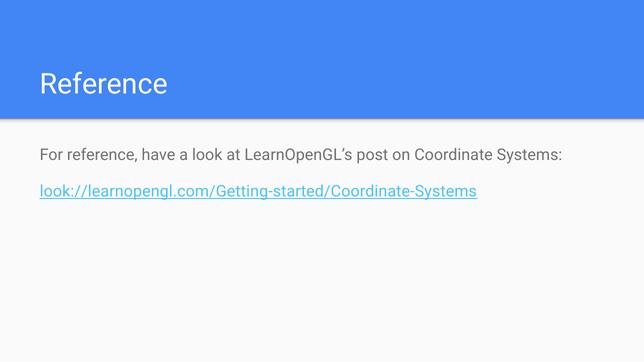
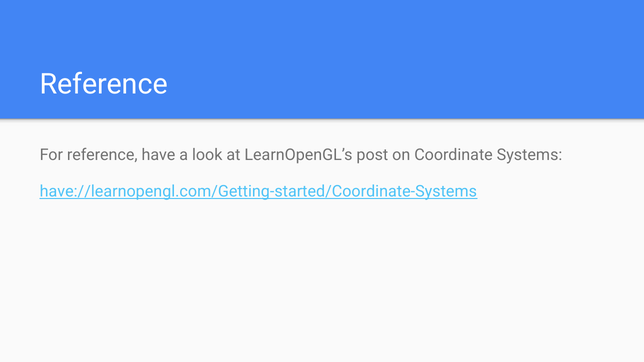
look://learnopengl.com/Getting-started/Coordinate-Systems: look://learnopengl.com/Getting-started/Coordinate-Systems -> have://learnopengl.com/Getting-started/Coordinate-Systems
